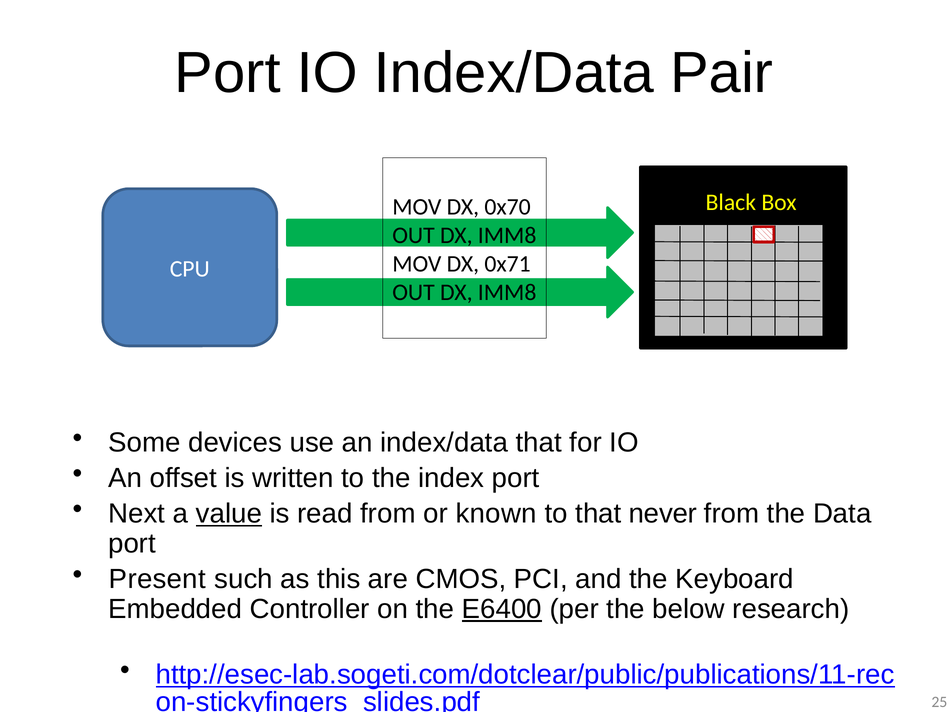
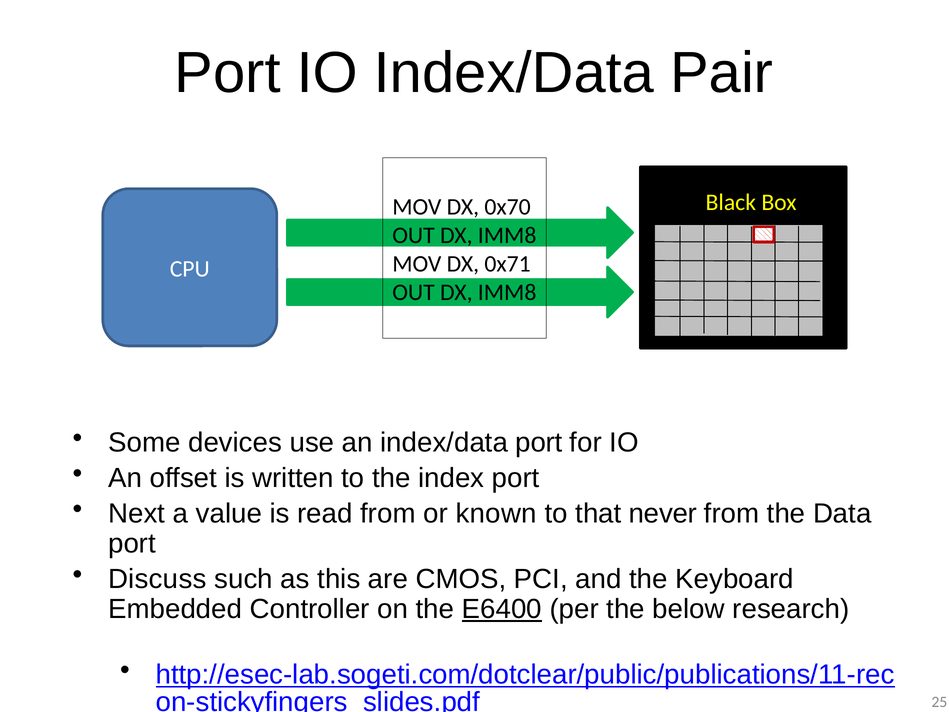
index/data that: that -> port
value underline: present -> none
Present: Present -> Discuss
